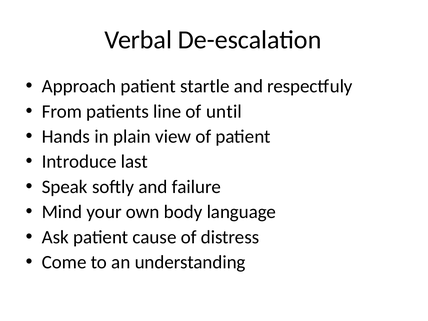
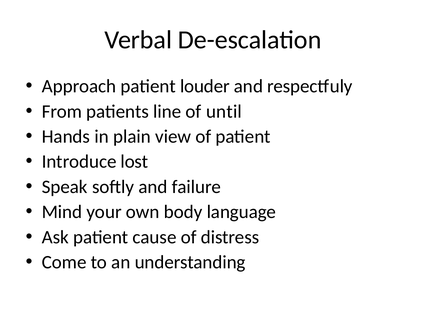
startle: startle -> louder
last: last -> lost
